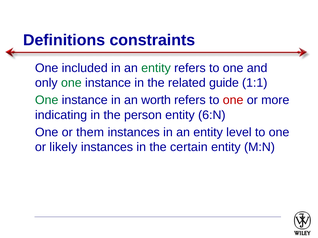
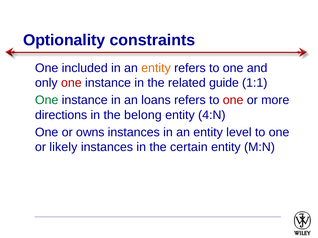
Definitions: Definitions -> Optionality
entity at (156, 68) colour: green -> orange
one at (71, 83) colour: green -> red
worth: worth -> loans
indicating: indicating -> directions
person: person -> belong
6:N: 6:N -> 4:N
them: them -> owns
